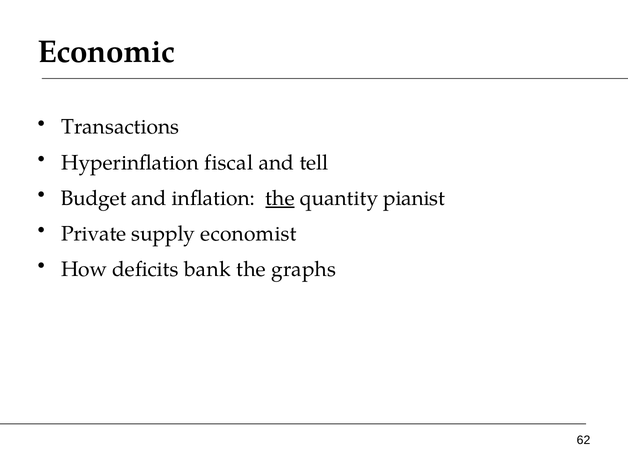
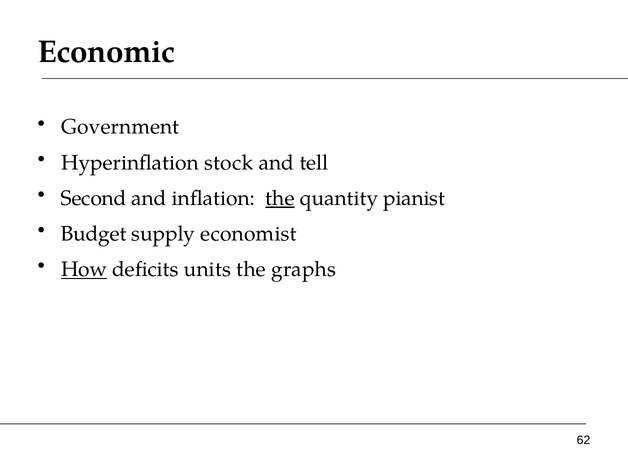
Transactions: Transactions -> Government
fiscal: fiscal -> stock
Budget: Budget -> Second
Private: Private -> Budget
How underline: none -> present
bank: bank -> units
